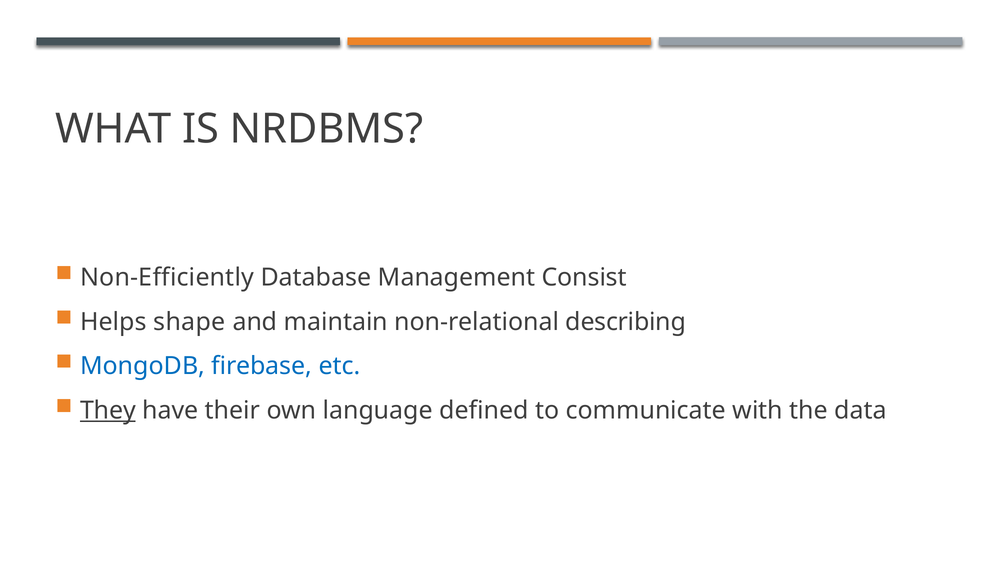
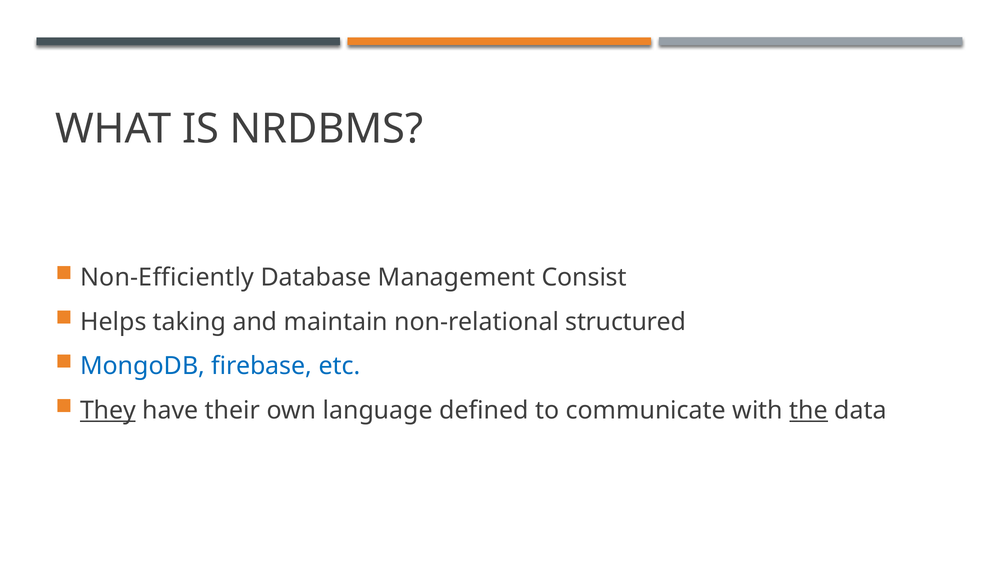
shape: shape -> taking
describing: describing -> structured
the underline: none -> present
